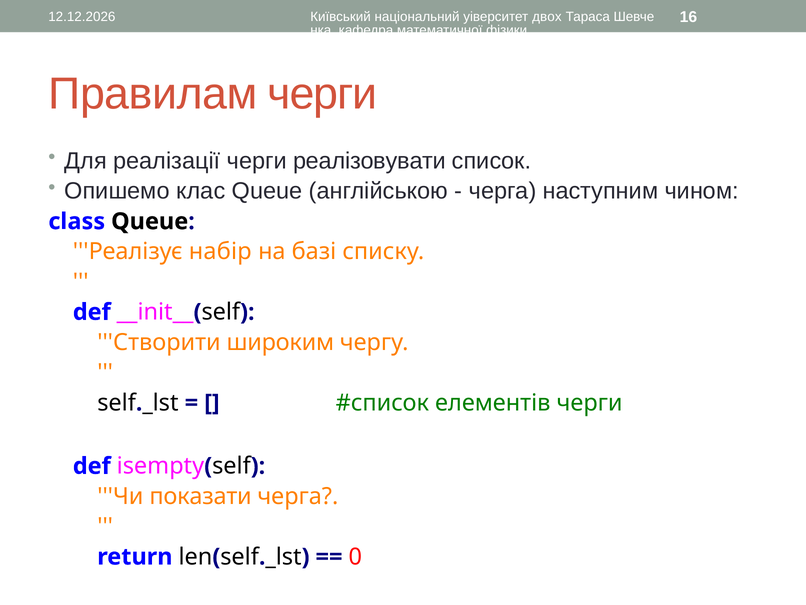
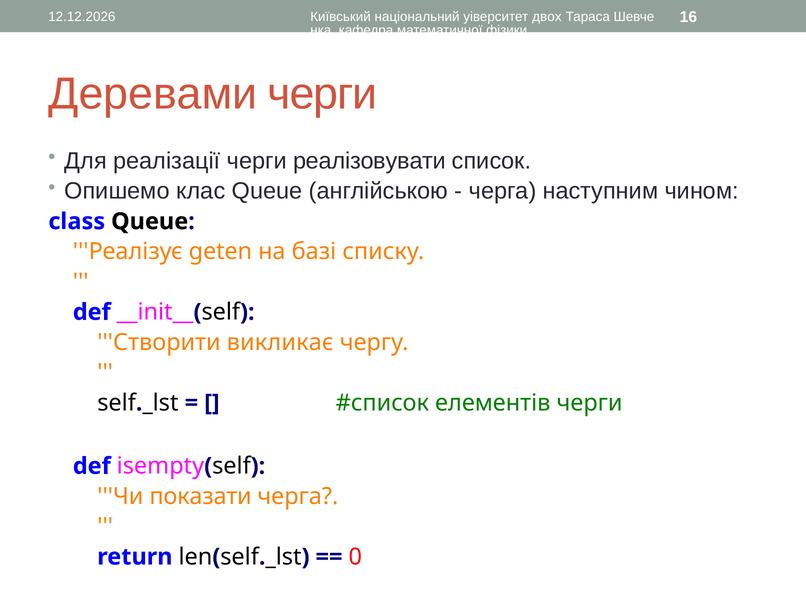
Правилам: Правилам -> Деревами
набір: набір -> geten
широким: широким -> викликає
